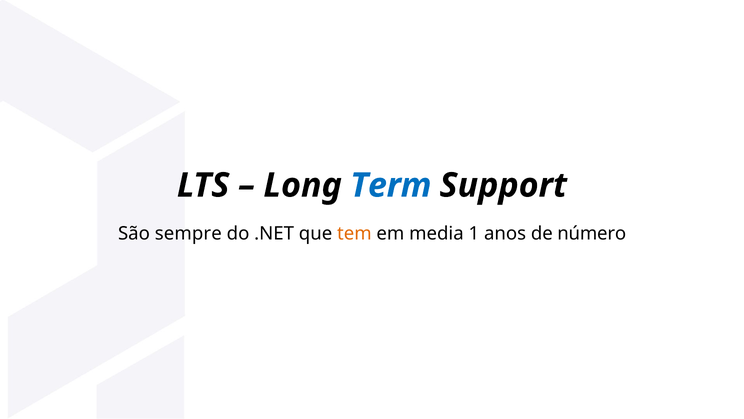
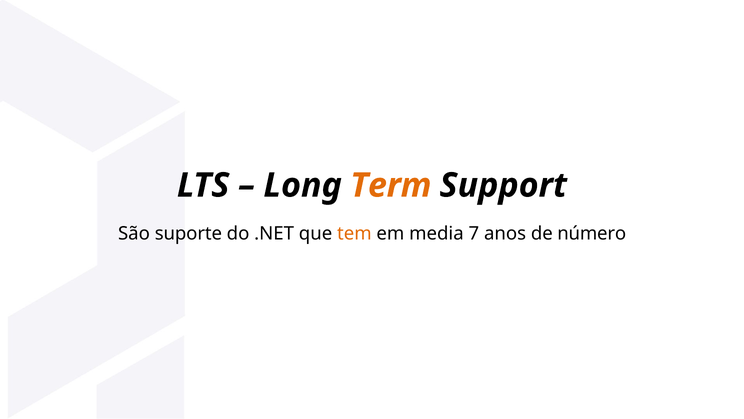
Term colour: blue -> orange
sempre: sempre -> suporte
1: 1 -> 7
